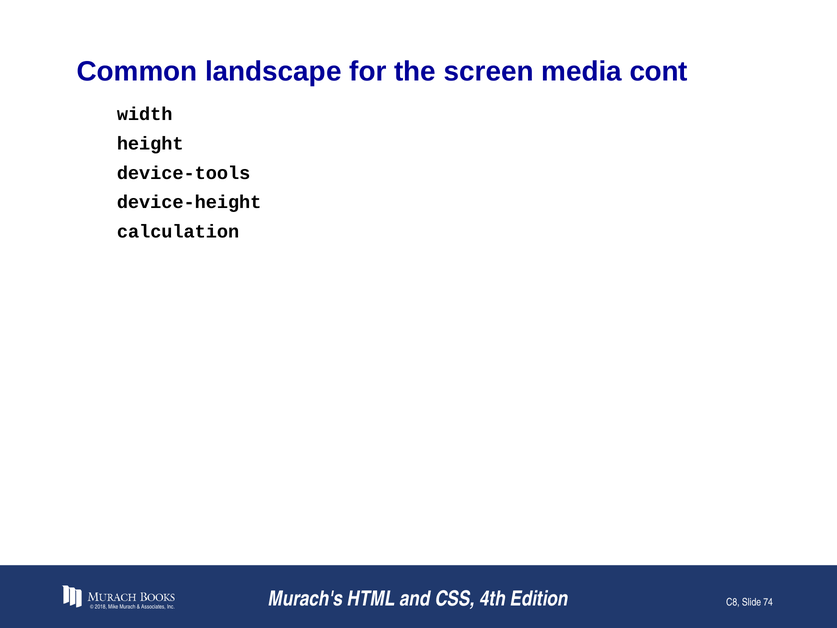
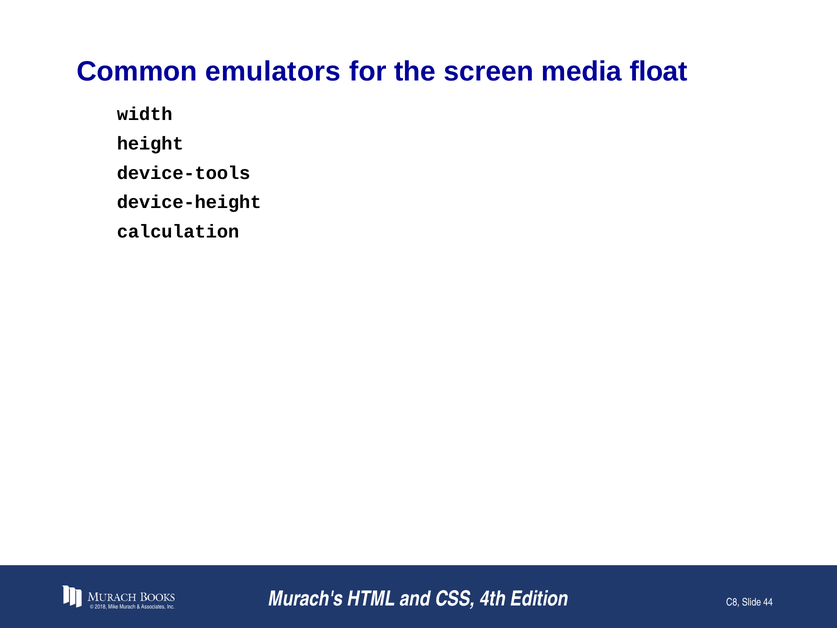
landscape: landscape -> emulators
cont: cont -> float
74: 74 -> 44
